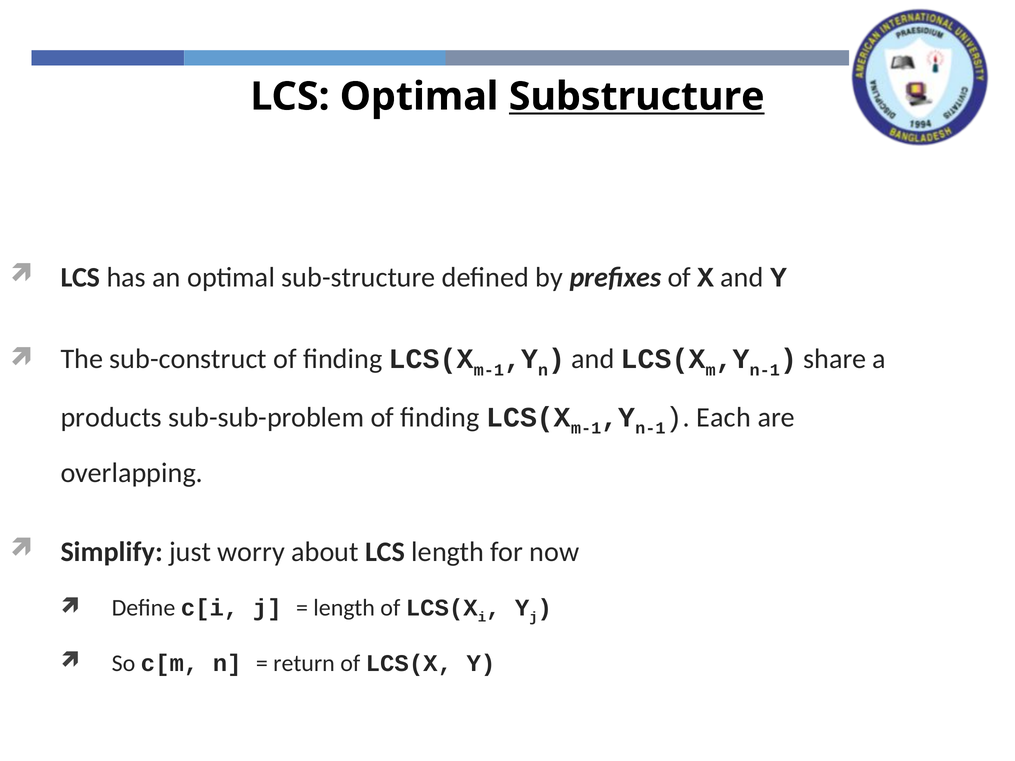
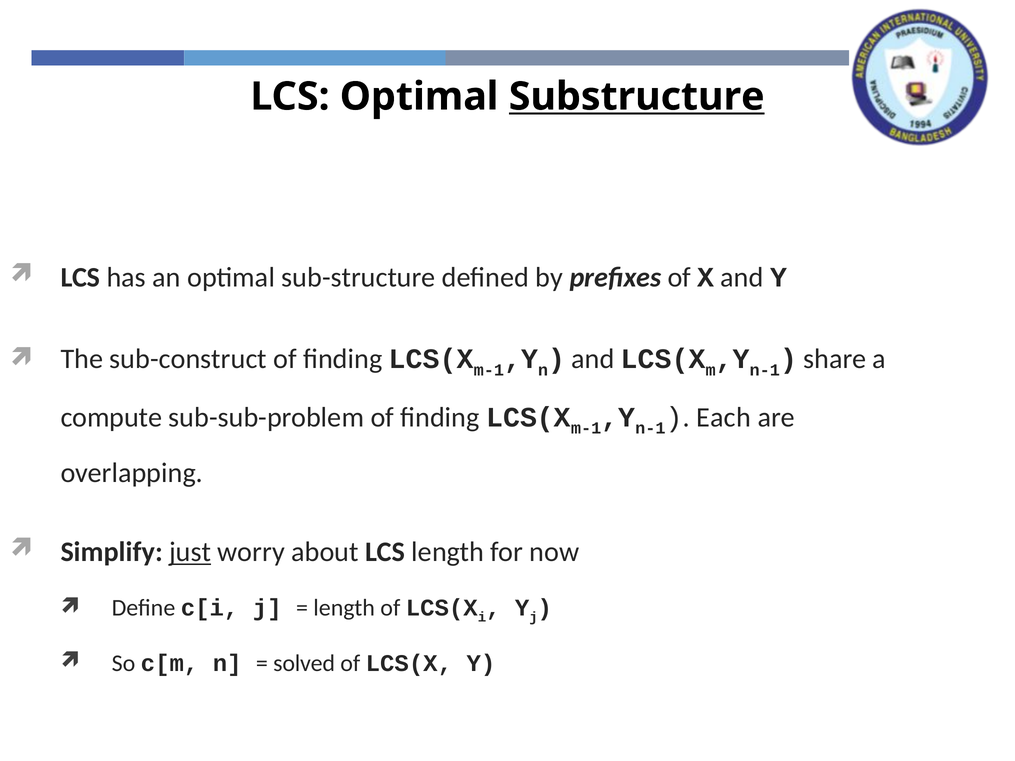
products: products -> compute
just underline: none -> present
return: return -> solved
